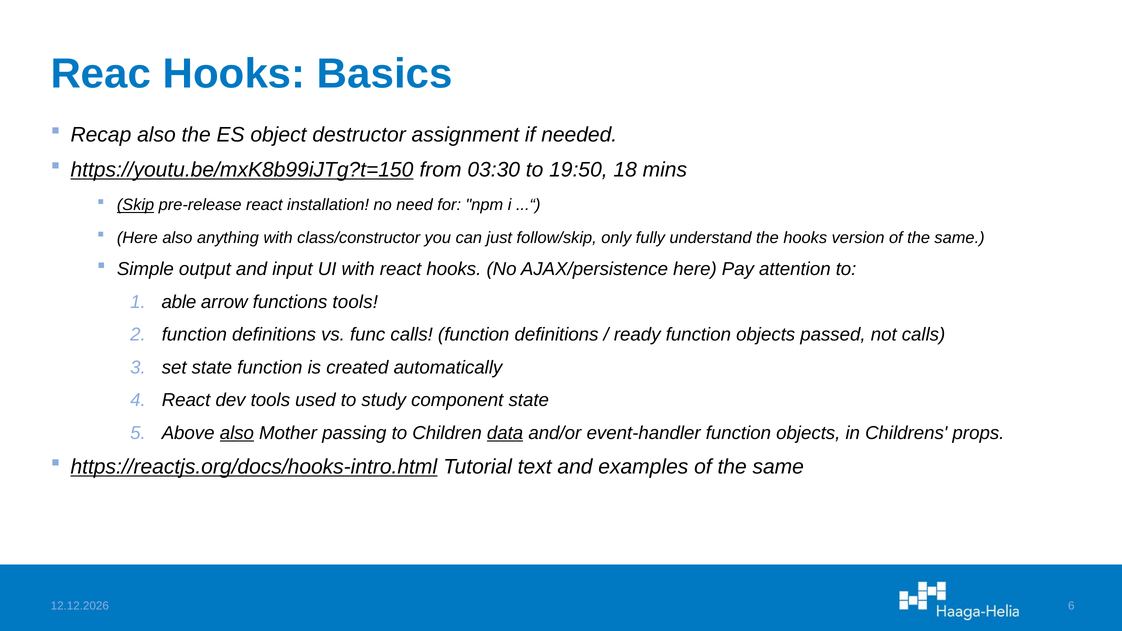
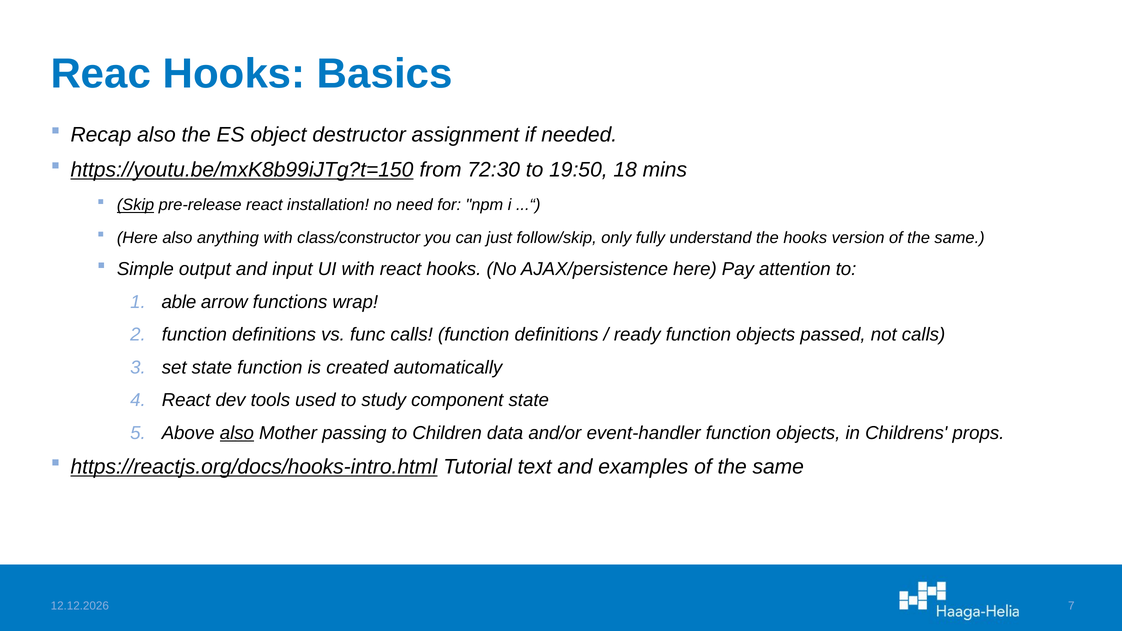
03:30: 03:30 -> 72:30
functions tools: tools -> wrap
data underline: present -> none
6: 6 -> 7
